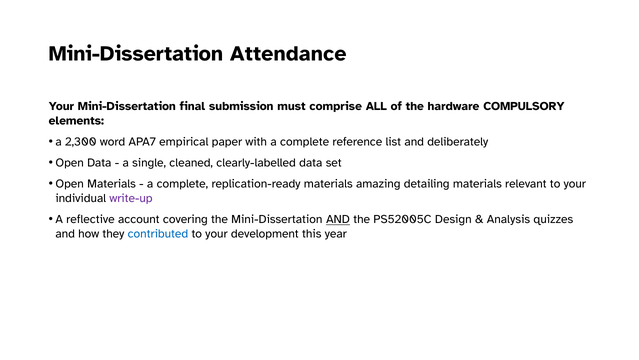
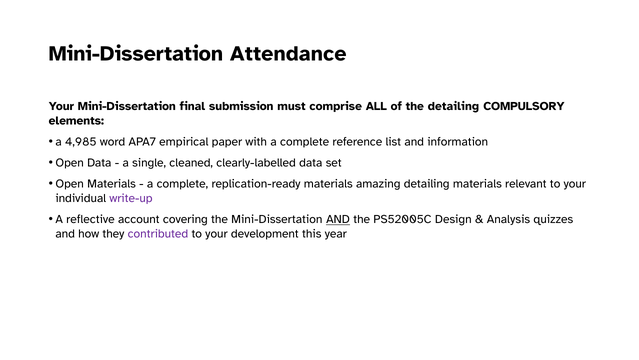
the hardware: hardware -> detailing
2,300: 2,300 -> 4,985
deliberately: deliberately -> information
contributed colour: blue -> purple
